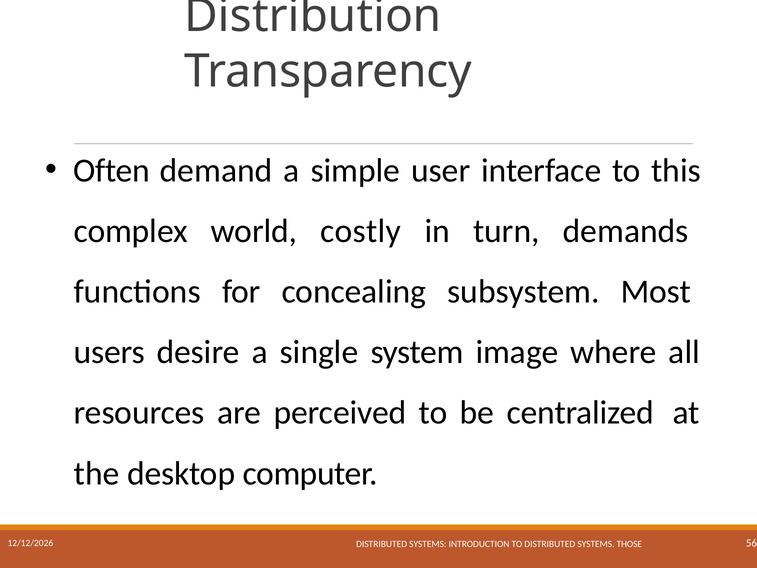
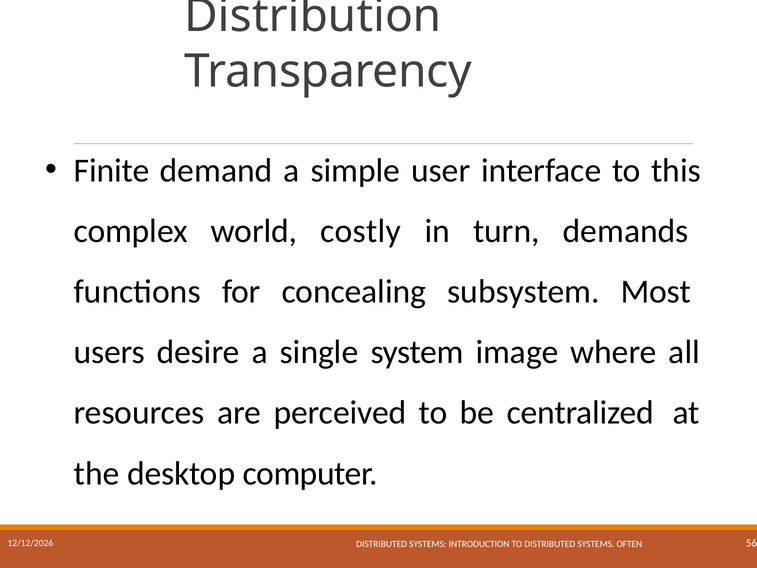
Often: Often -> Finite
THOSE: THOSE -> OFTEN
